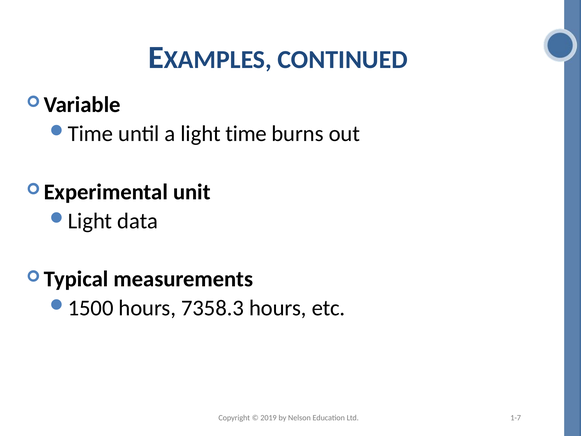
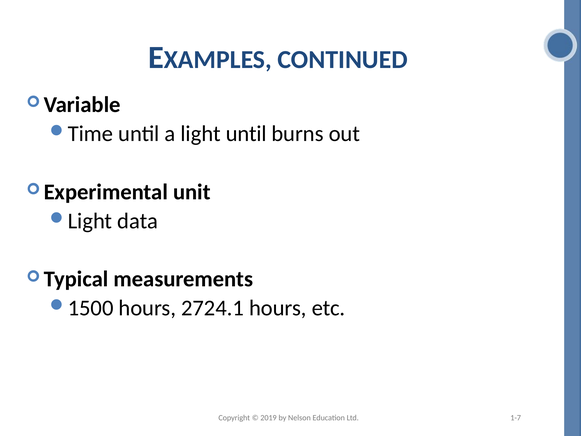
light time: time -> until
7358.3: 7358.3 -> 2724.1
